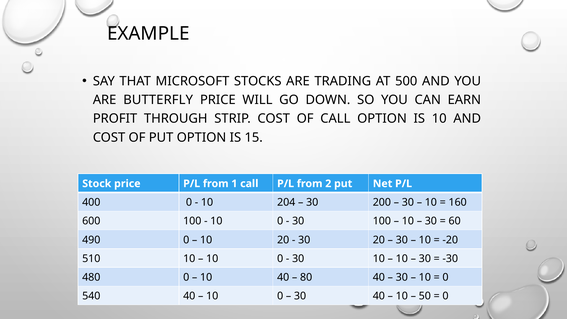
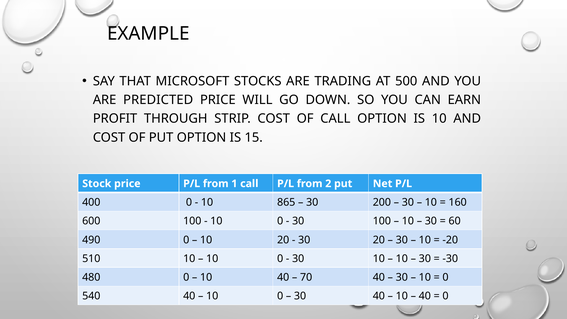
BUTTERFLY: BUTTERFLY -> PREDICTED
204: 204 -> 865
80: 80 -> 70
50 at (425, 296): 50 -> 40
